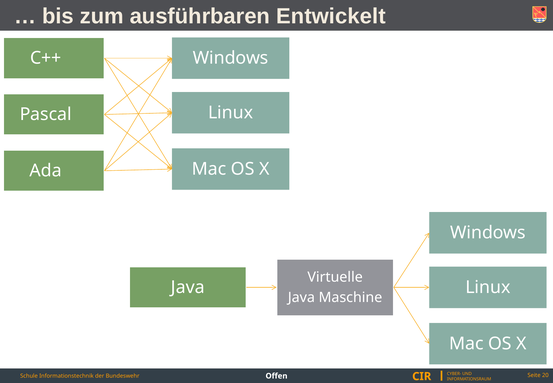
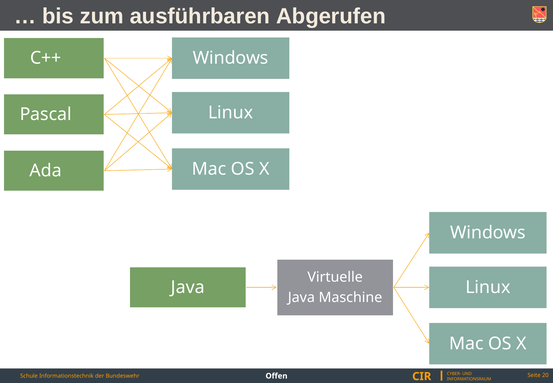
Entwickelt: Entwickelt -> Abgerufen
